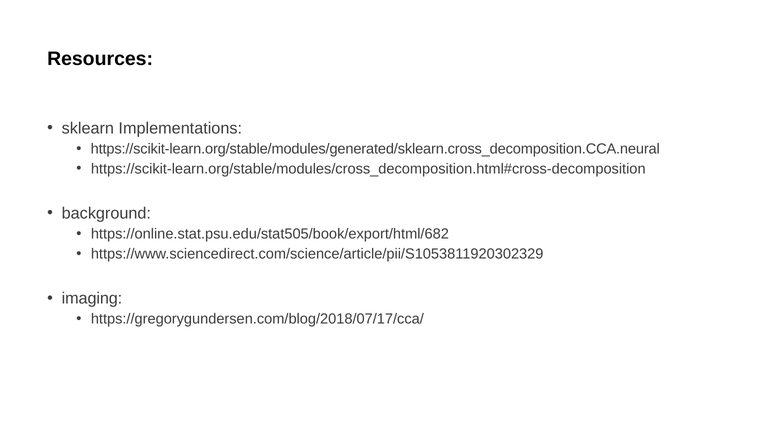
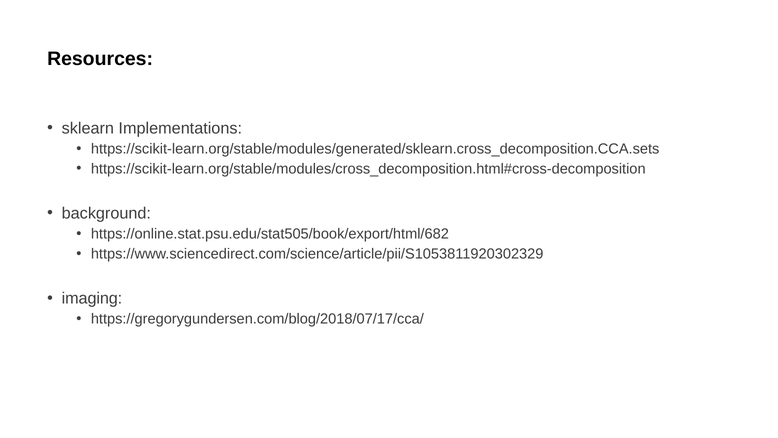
https://scikit-learn.org/stable/modules/generated/sklearn.cross_decomposition.CCA.neural: https://scikit-learn.org/stable/modules/generated/sklearn.cross_decomposition.CCA.neural -> https://scikit-learn.org/stable/modules/generated/sklearn.cross_decomposition.CCA.sets
